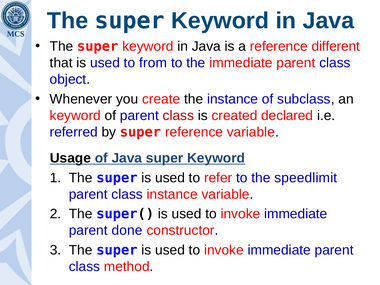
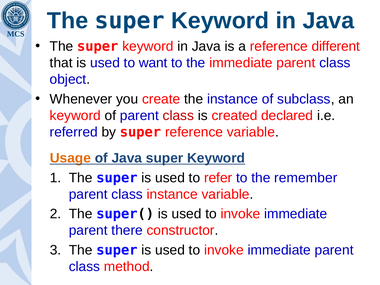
from: from -> want
Usage colour: black -> orange
speedlimit: speedlimit -> remember
done: done -> there
